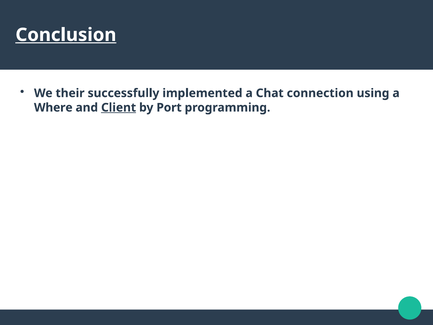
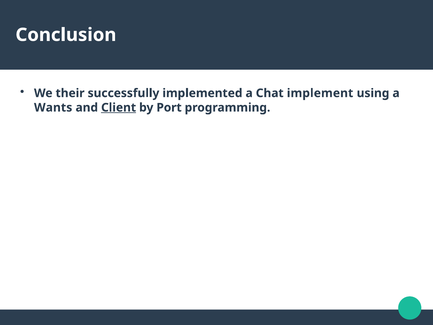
Conclusion underline: present -> none
connection: connection -> implement
Where: Where -> Wants
